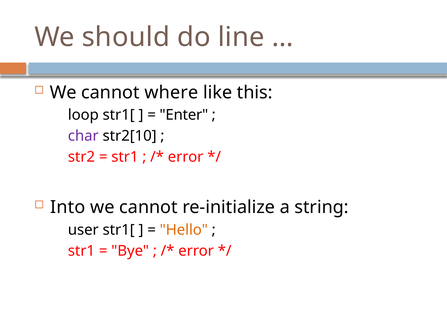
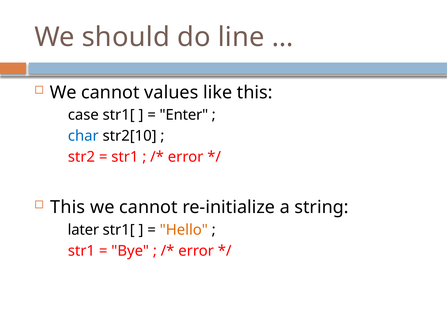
where: where -> values
loop: loop -> case
char colour: purple -> blue
Into at (68, 207): Into -> This
user: user -> later
